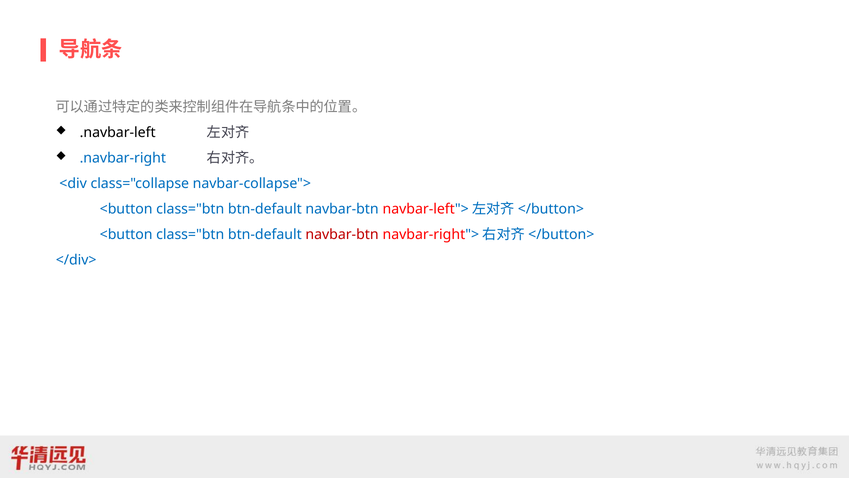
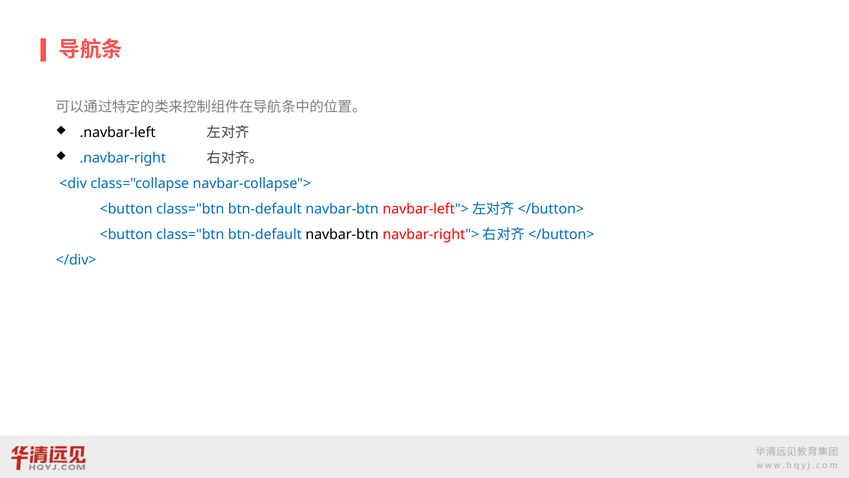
navbar-btn at (342, 234) colour: red -> black
